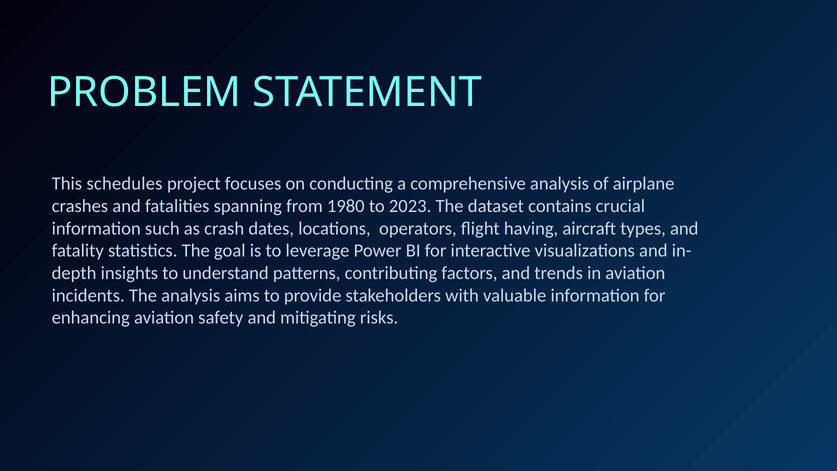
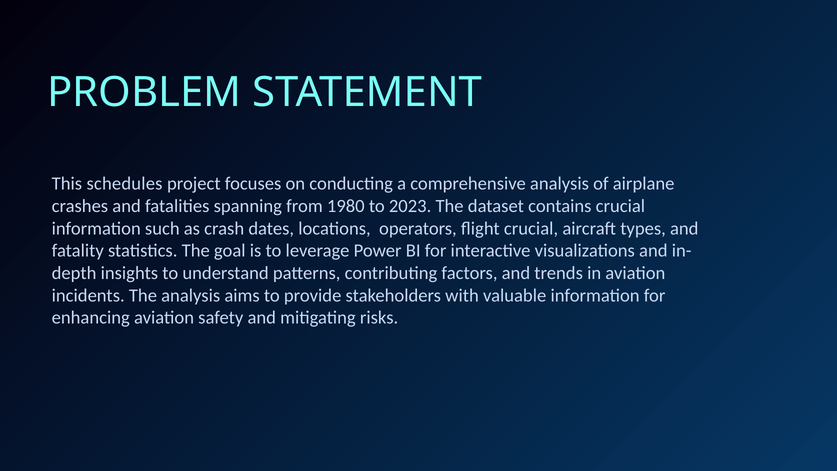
flight having: having -> crucial
